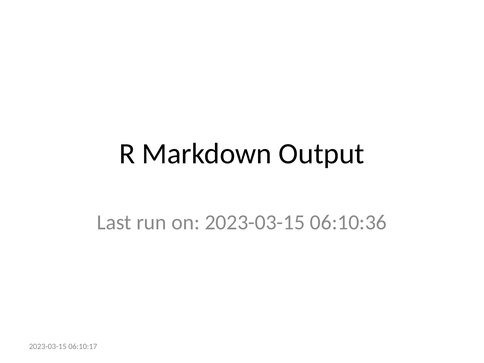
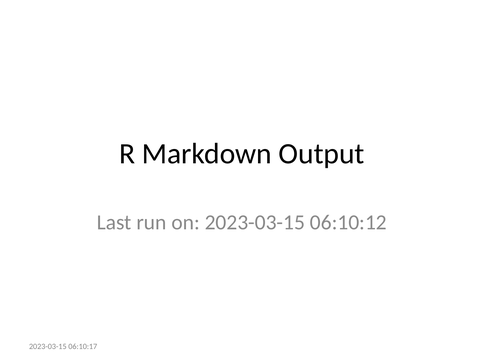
06:10:36: 06:10:36 -> 06:10:12
